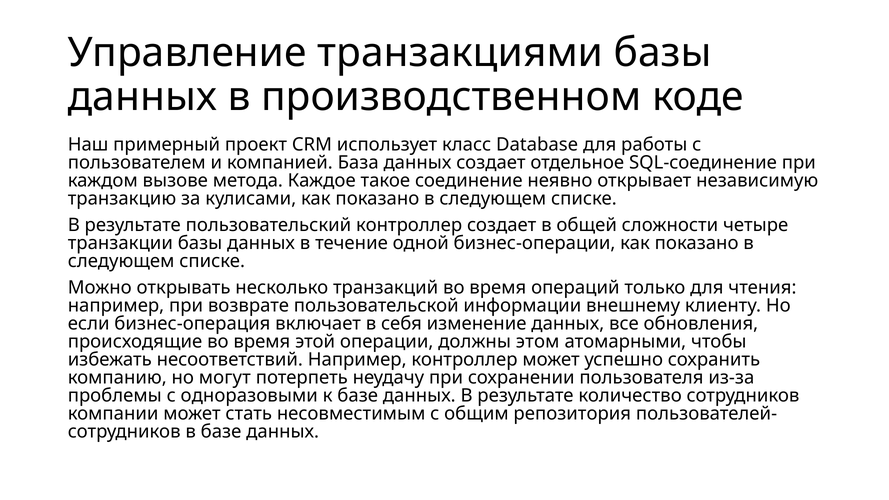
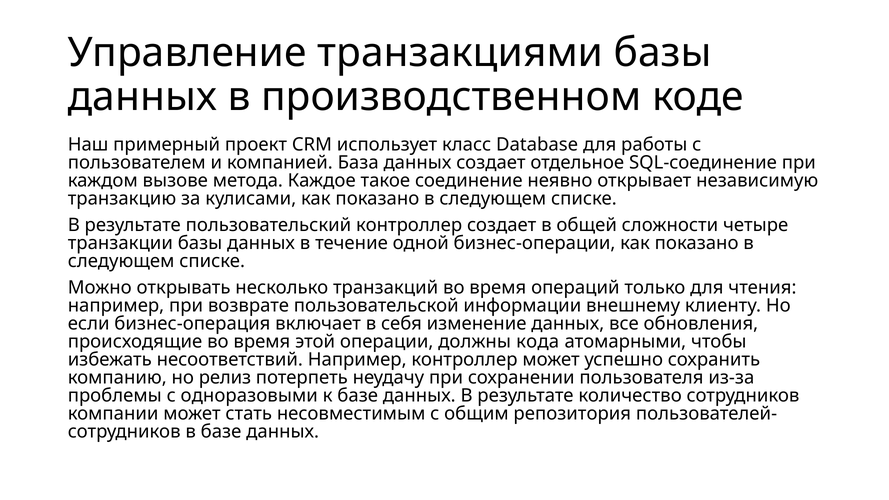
этом: этом -> кода
могут: могут -> релиз
